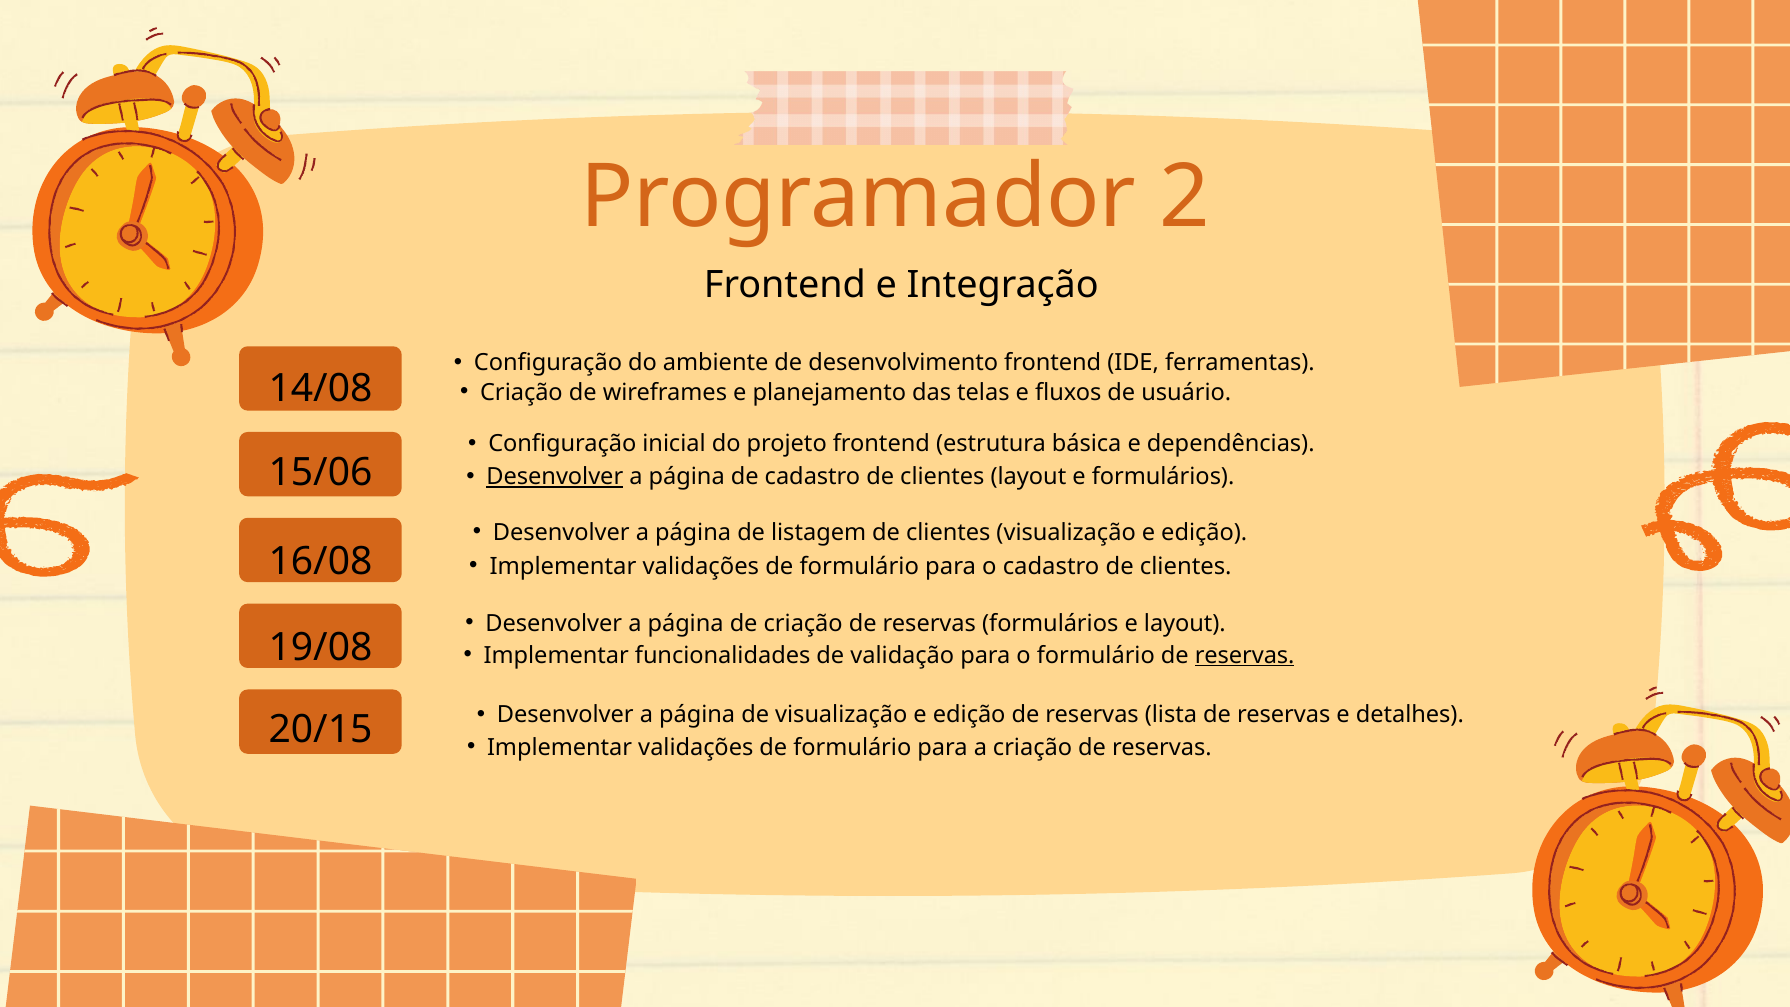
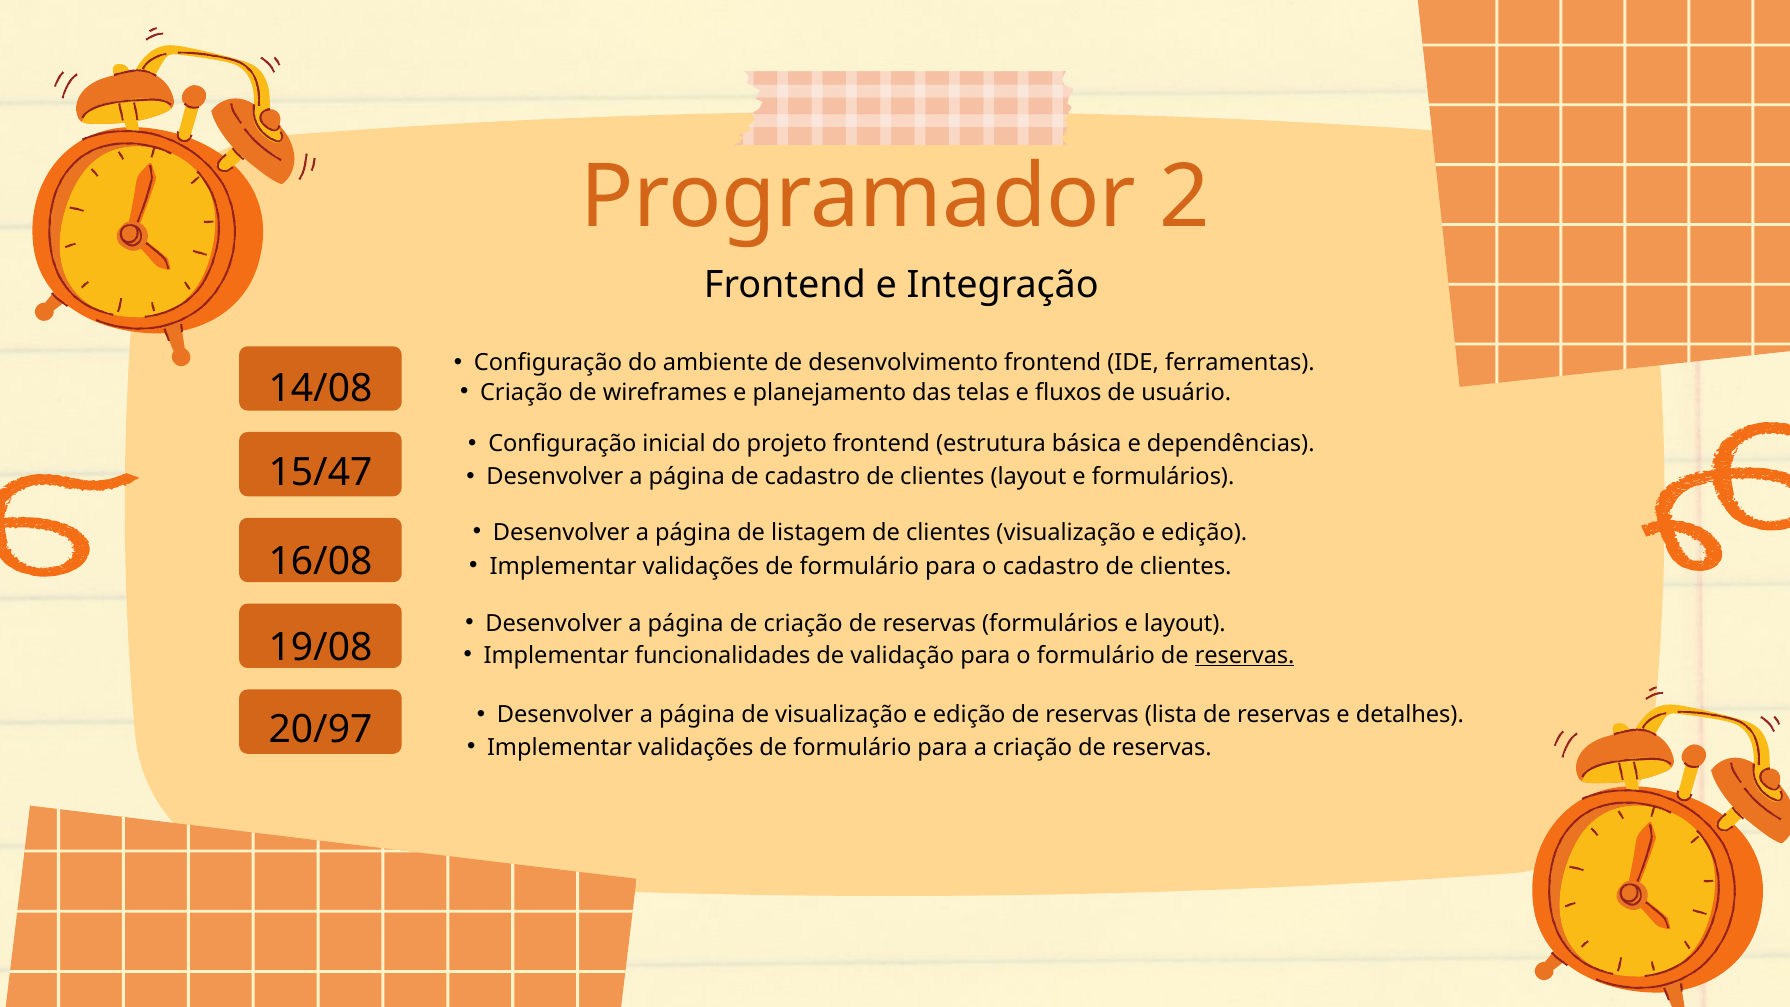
15/06: 15/06 -> 15/47
Desenvolver at (555, 477) underline: present -> none
20/15: 20/15 -> 20/97
